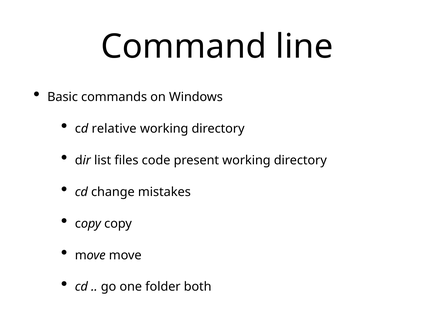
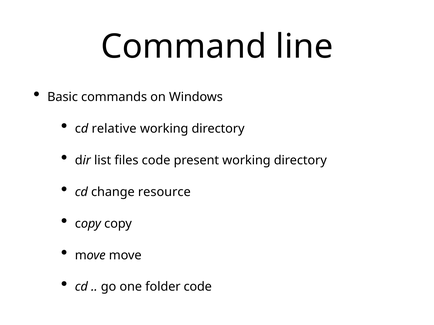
mistakes: mistakes -> resource
folder both: both -> code
